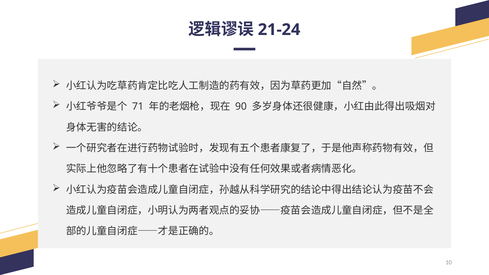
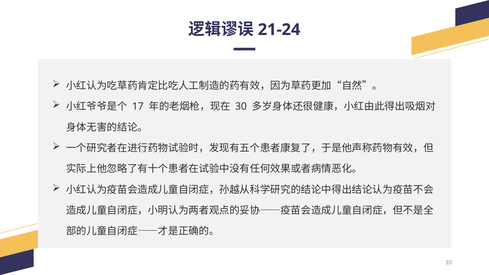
71: 71 -> 17
90: 90 -> 30
